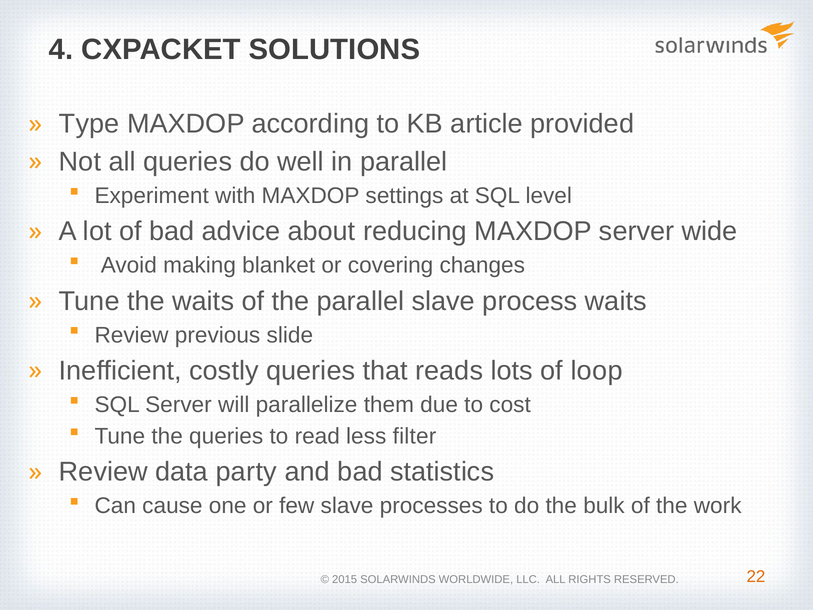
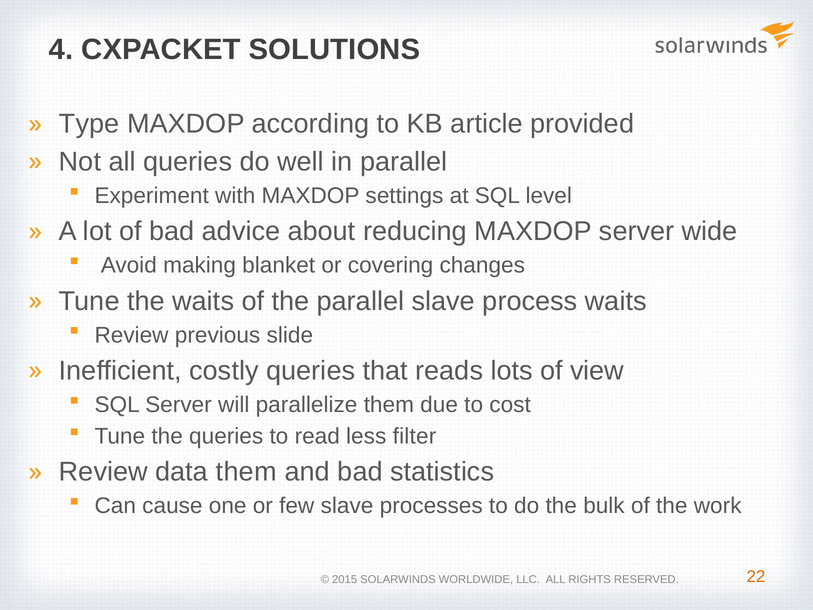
loop: loop -> view
data party: party -> them
